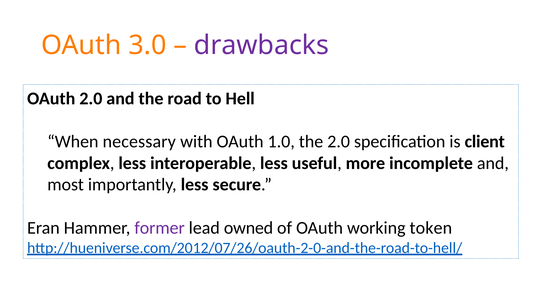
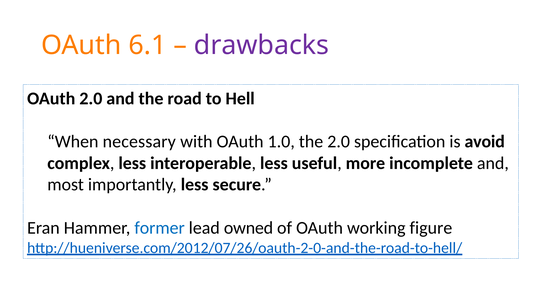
3.0: 3.0 -> 6.1
client: client -> avoid
former colour: purple -> blue
token: token -> figure
